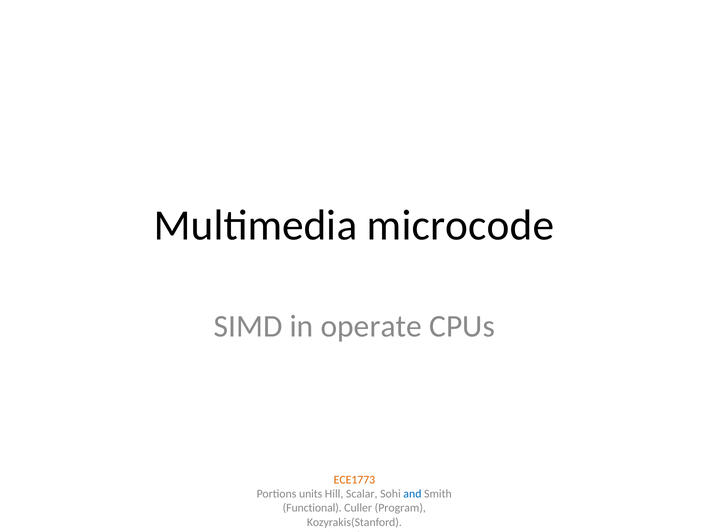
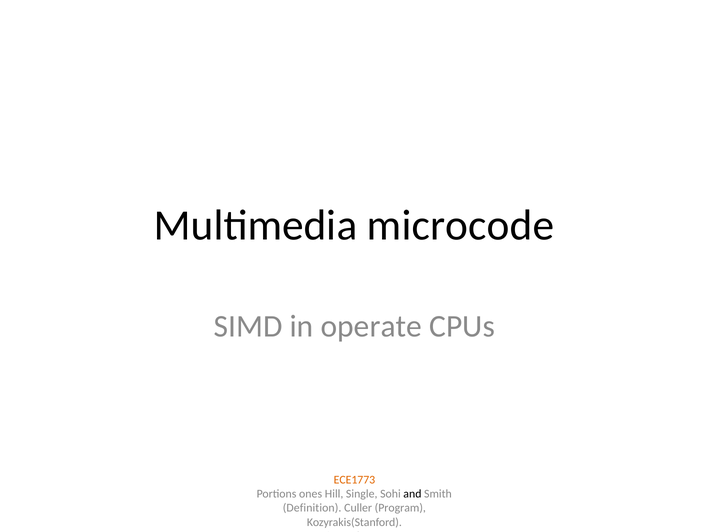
units: units -> ones
Scalar: Scalar -> Single
and colour: blue -> black
Functional: Functional -> Definition
